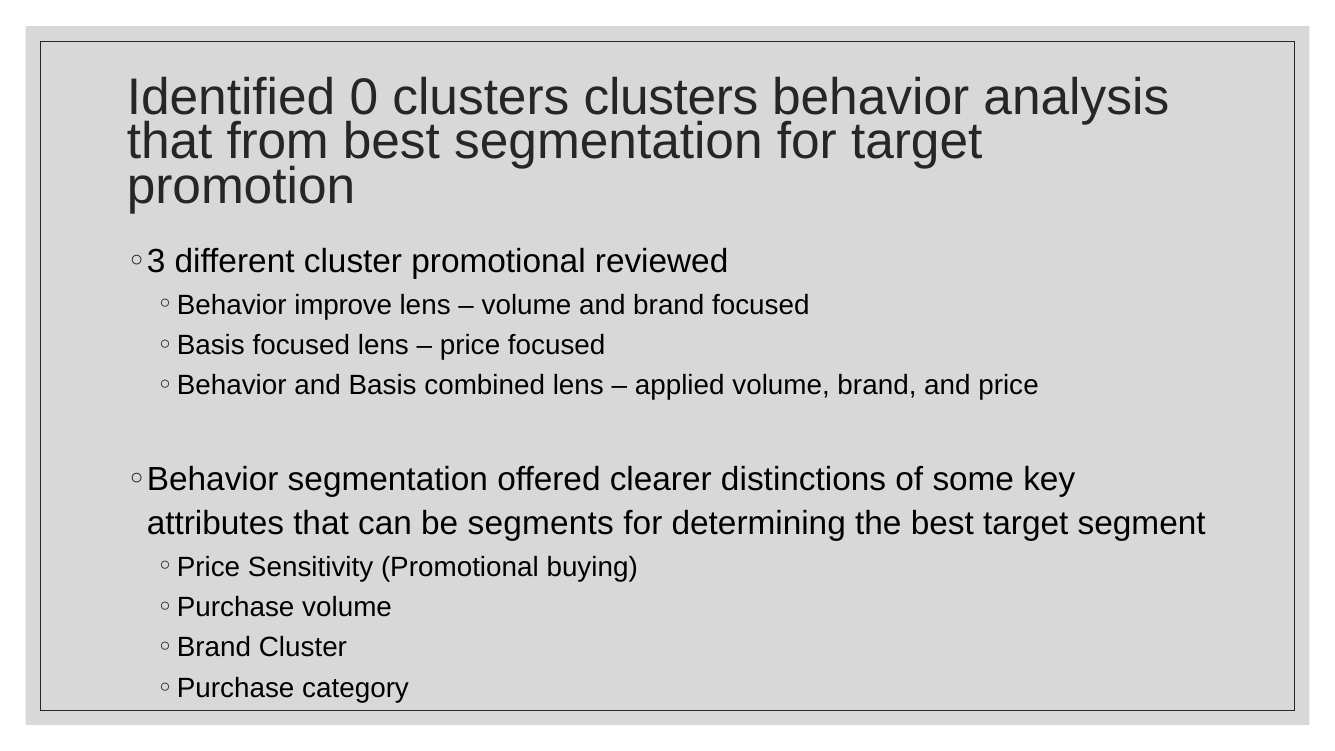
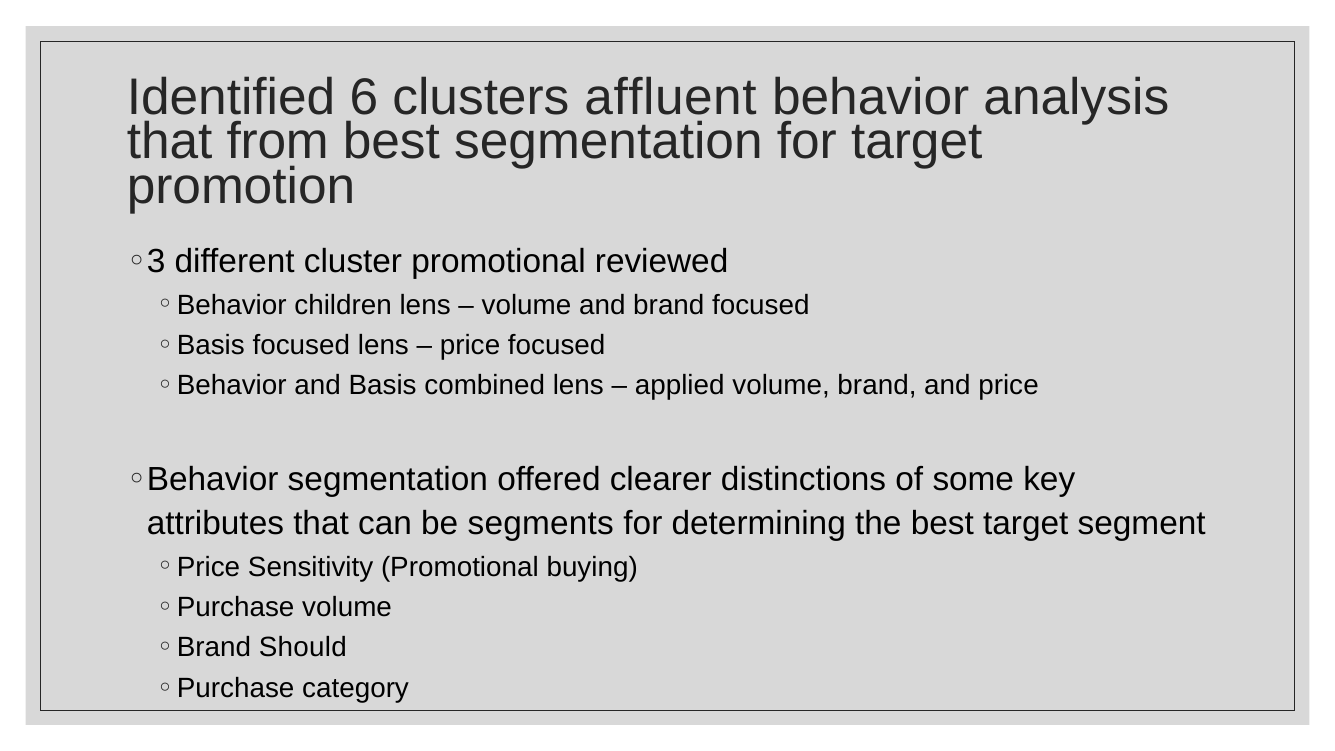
0: 0 -> 6
clusters clusters: clusters -> affluent
improve: improve -> children
Cluster at (303, 648): Cluster -> Should
